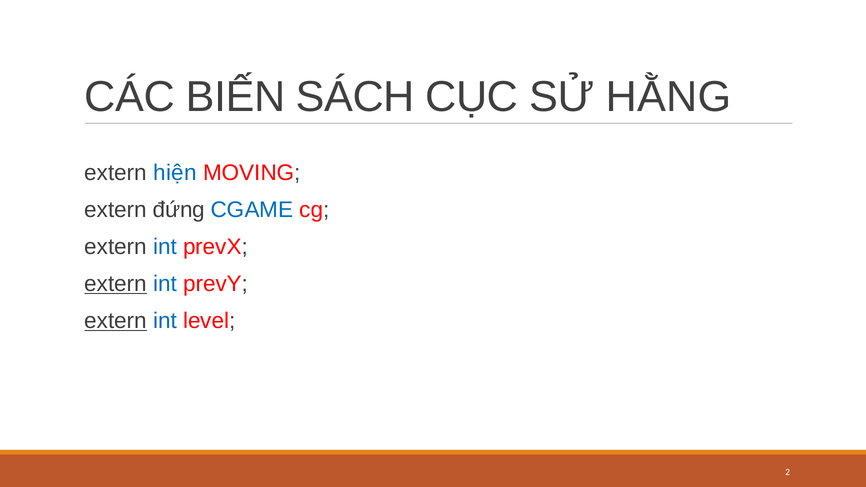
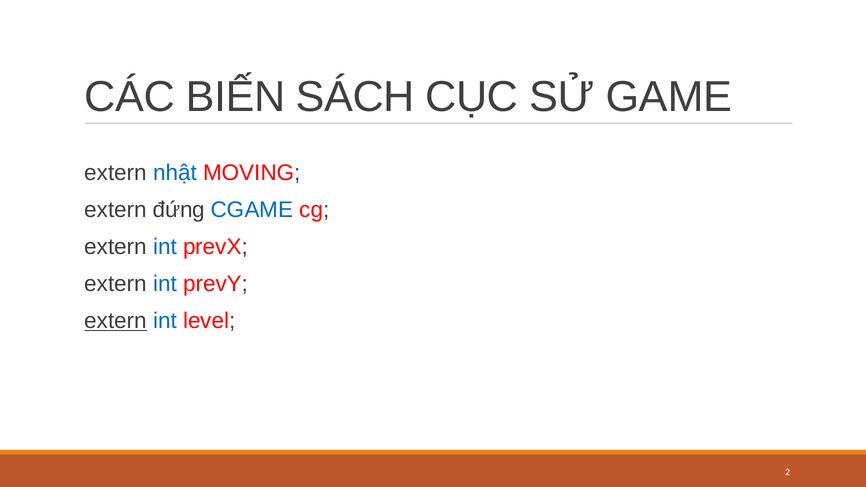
HẰNG: HẰNG -> GAME
hiện: hiện -> nhật
extern at (116, 284) underline: present -> none
